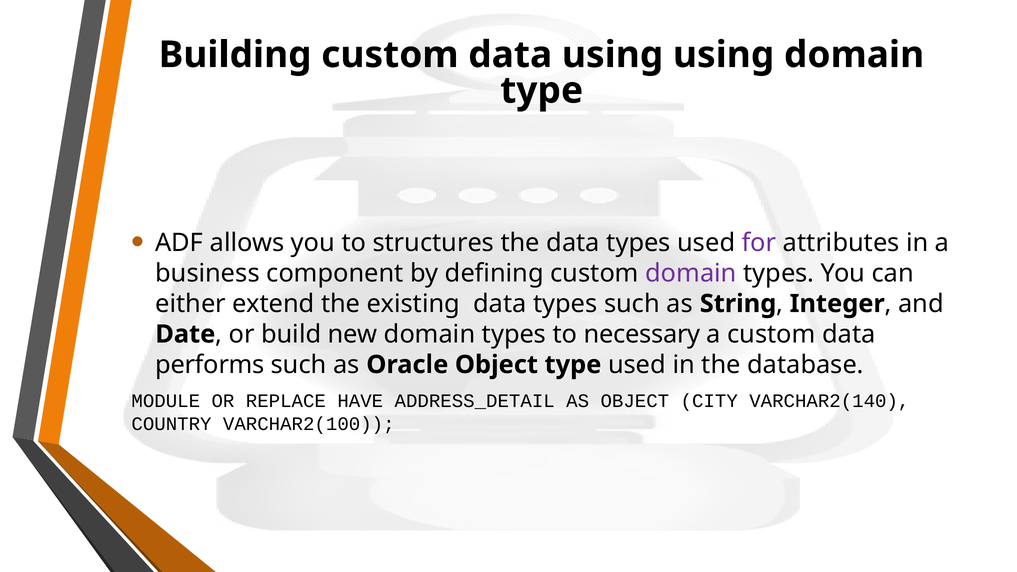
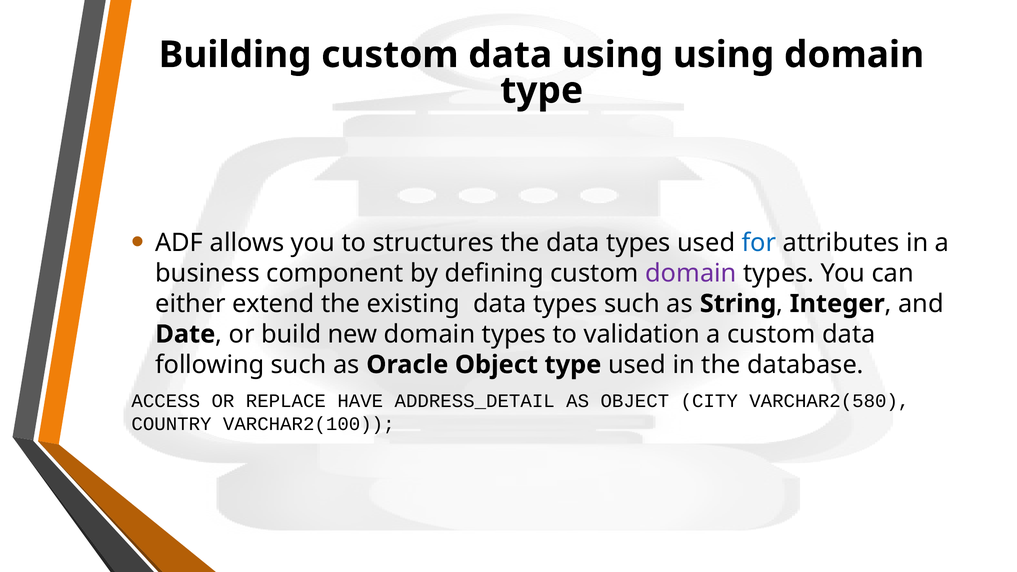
for colour: purple -> blue
necessary: necessary -> validation
performs: performs -> following
MODULE: MODULE -> ACCESS
VARCHAR2(140: VARCHAR2(140 -> VARCHAR2(580
